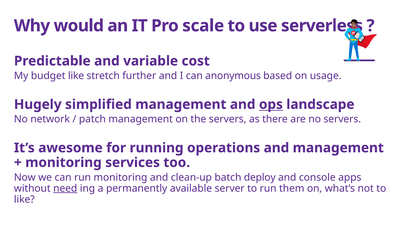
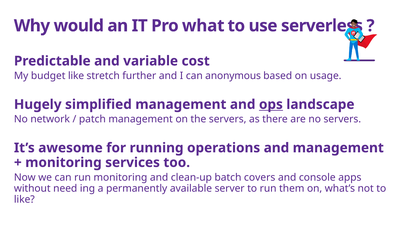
scale: scale -> what
deploy: deploy -> covers
need underline: present -> none
